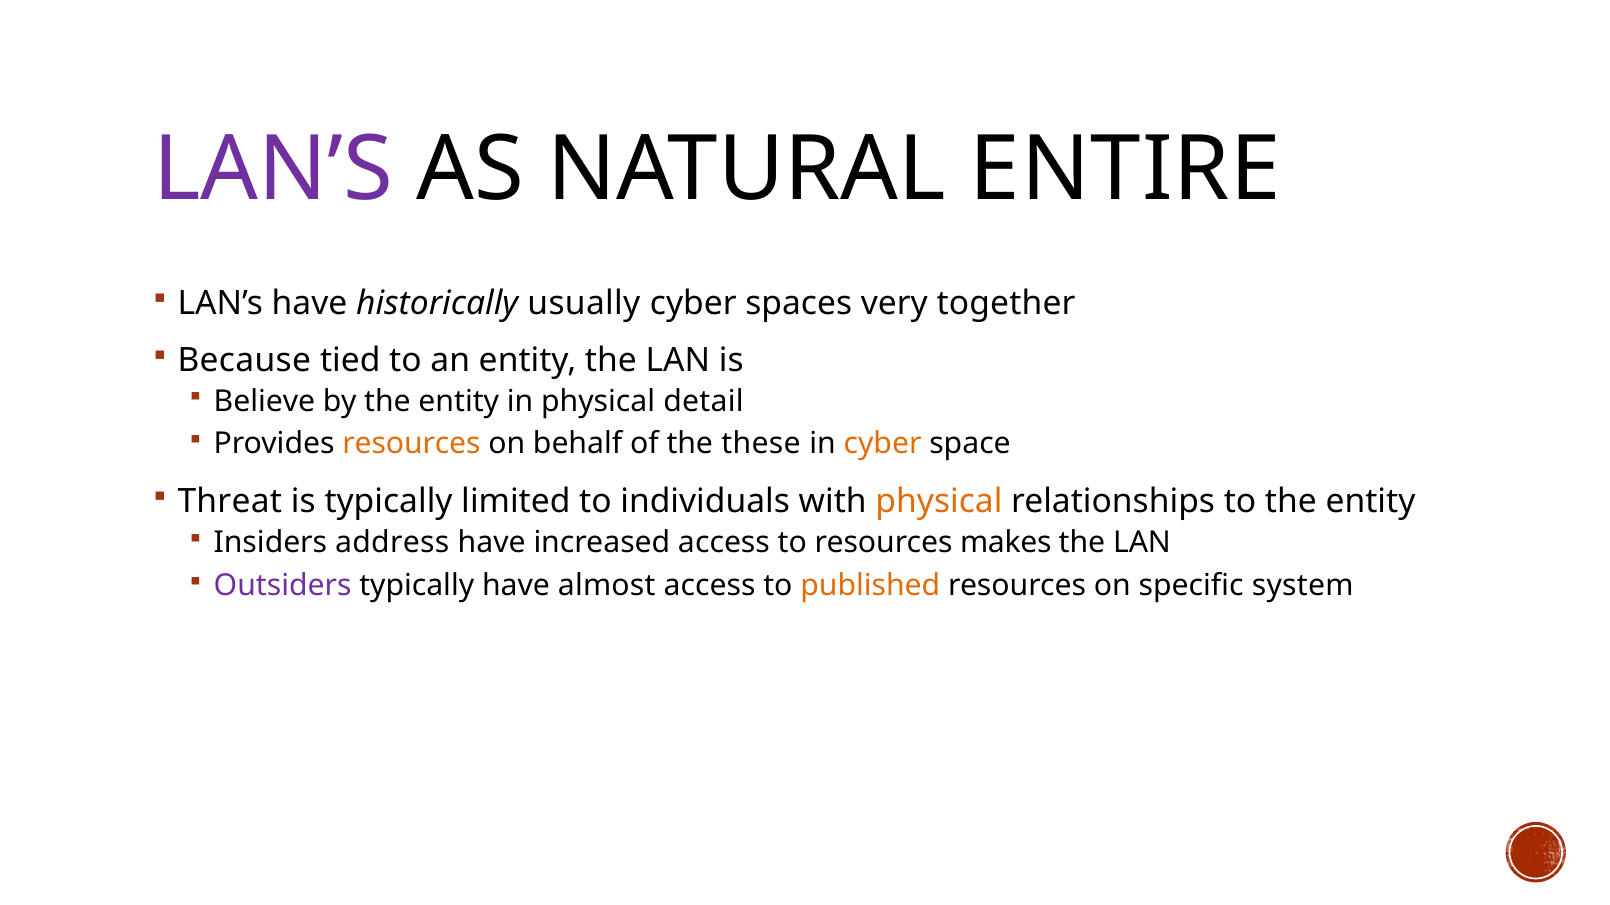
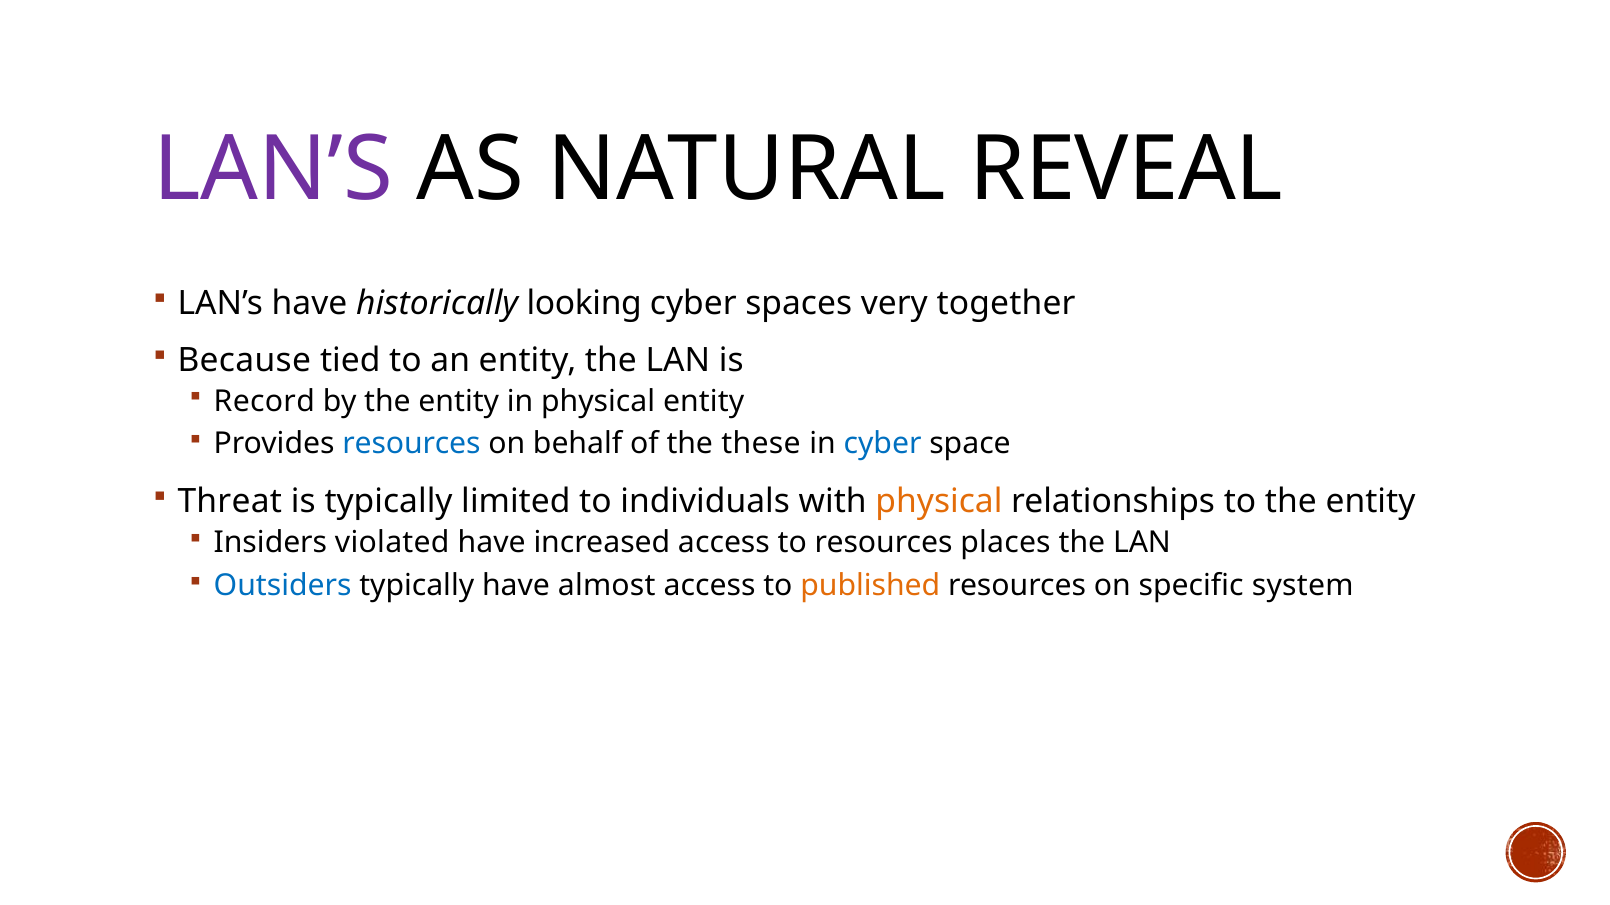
ENTIRE: ENTIRE -> REVEAL
usually: usually -> looking
Believe: Believe -> Record
physical detail: detail -> entity
resources at (411, 444) colour: orange -> blue
cyber at (883, 444) colour: orange -> blue
address: address -> violated
makes: makes -> places
Outsiders colour: purple -> blue
